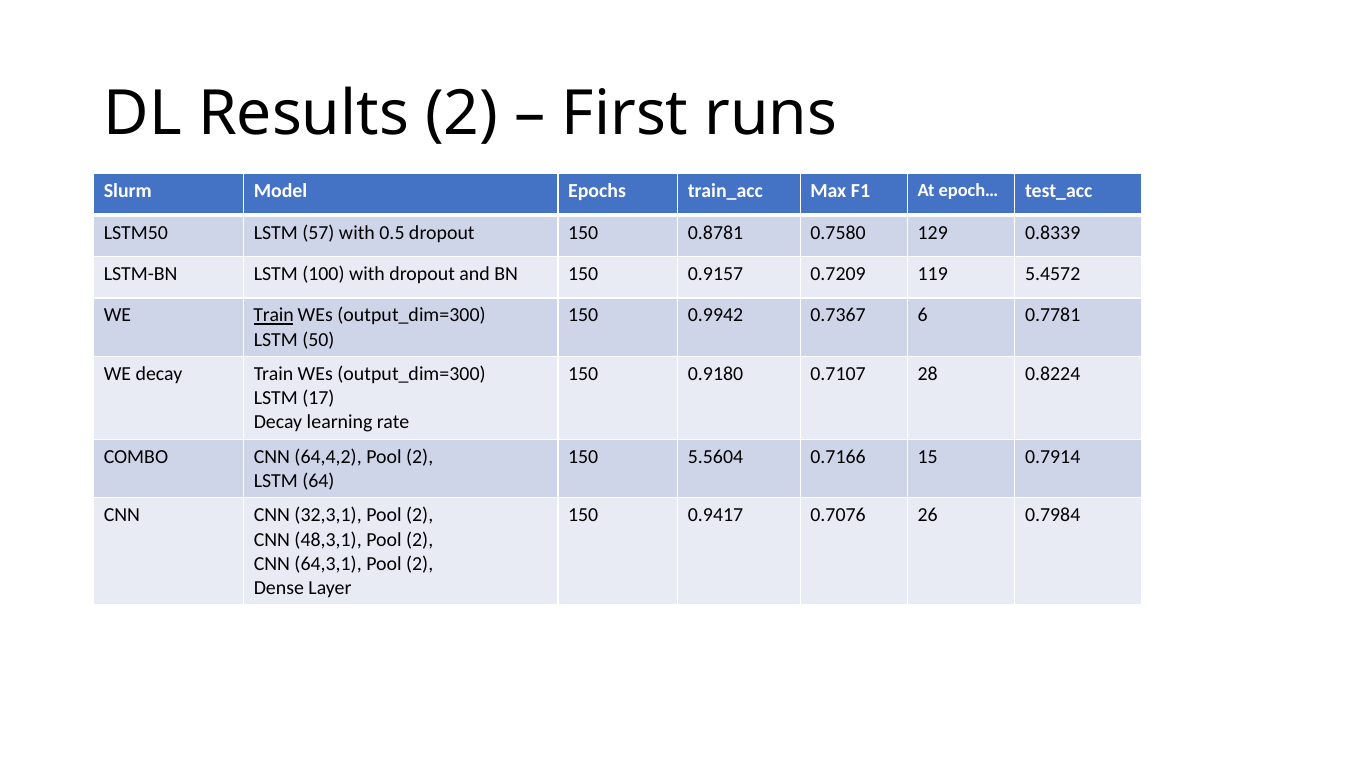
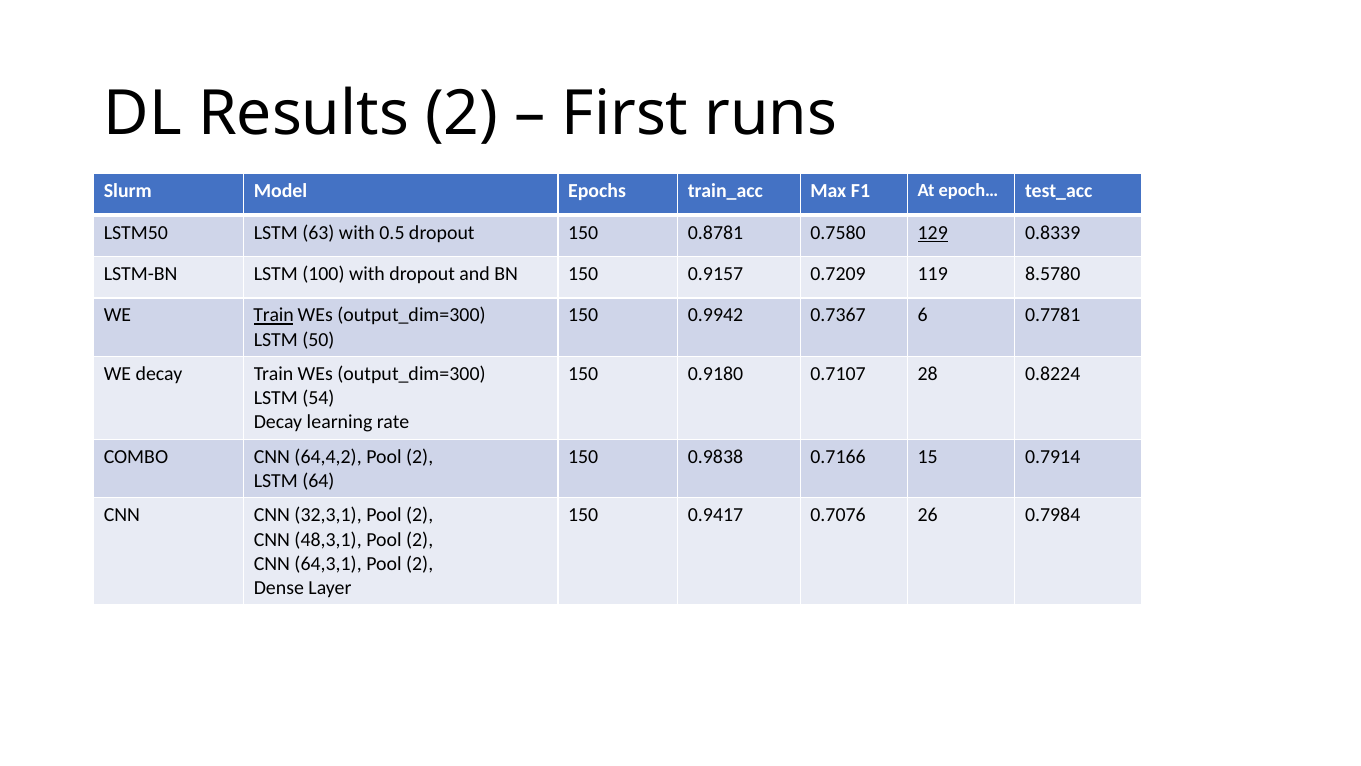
57: 57 -> 63
129 underline: none -> present
5.4572: 5.4572 -> 8.5780
17: 17 -> 54
5.5604: 5.5604 -> 0.9838
